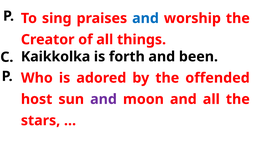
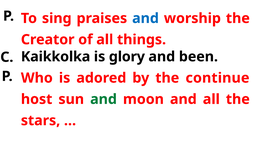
forth: forth -> glory
offended: offended -> continue
and at (104, 99) colour: purple -> green
